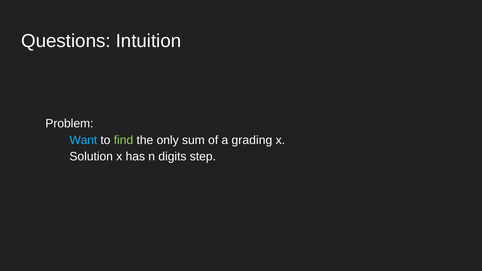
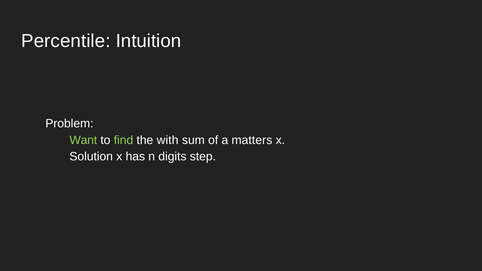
Questions: Questions -> Percentile
Want colour: light blue -> light green
only: only -> with
grading: grading -> matters
